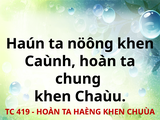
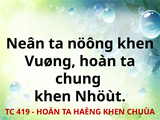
Haún: Haún -> Neân
Caùnh: Caùnh -> Vuøng
Chaùu: Chaùu -> Nhöùt
